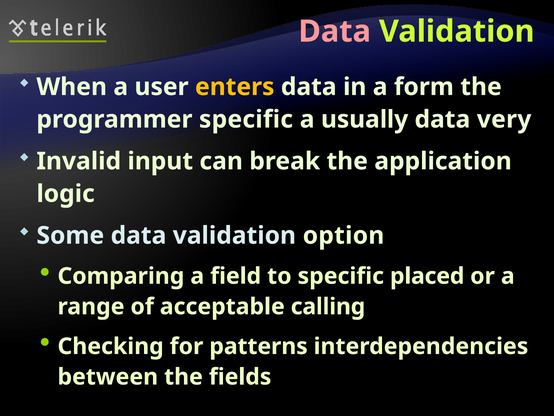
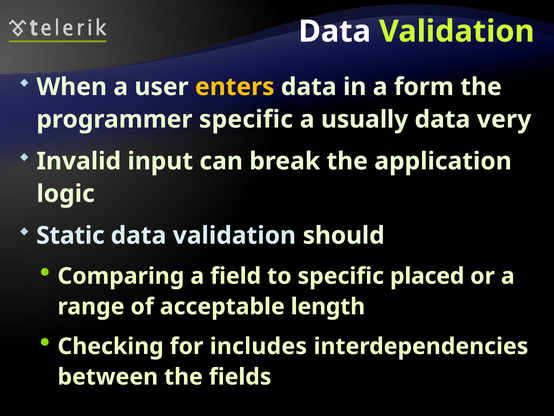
Data at (335, 31) colour: pink -> white
Some: Some -> Static
option: option -> should
calling: calling -> length
patterns: patterns -> includes
